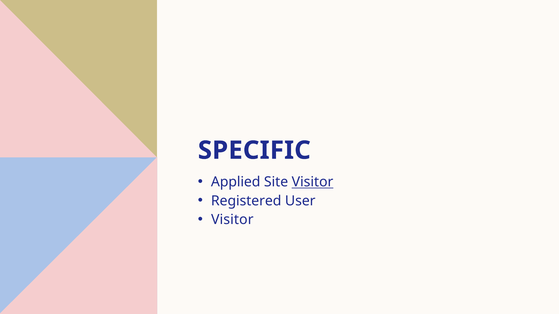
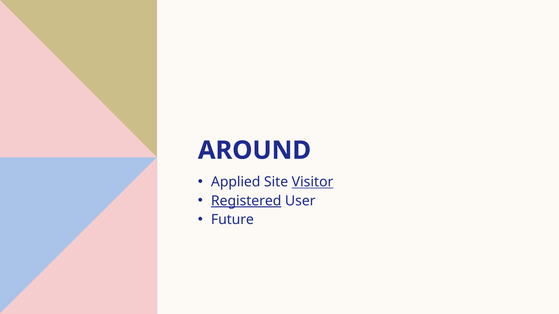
SPECIFIC: SPECIFIC -> AROUND
Registered underline: none -> present
Visitor at (232, 220): Visitor -> Future
